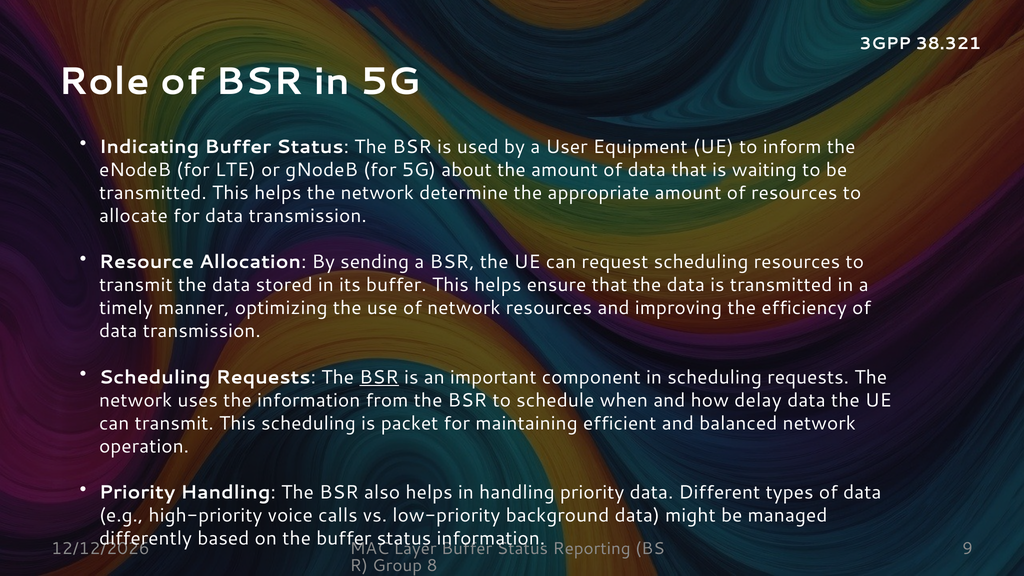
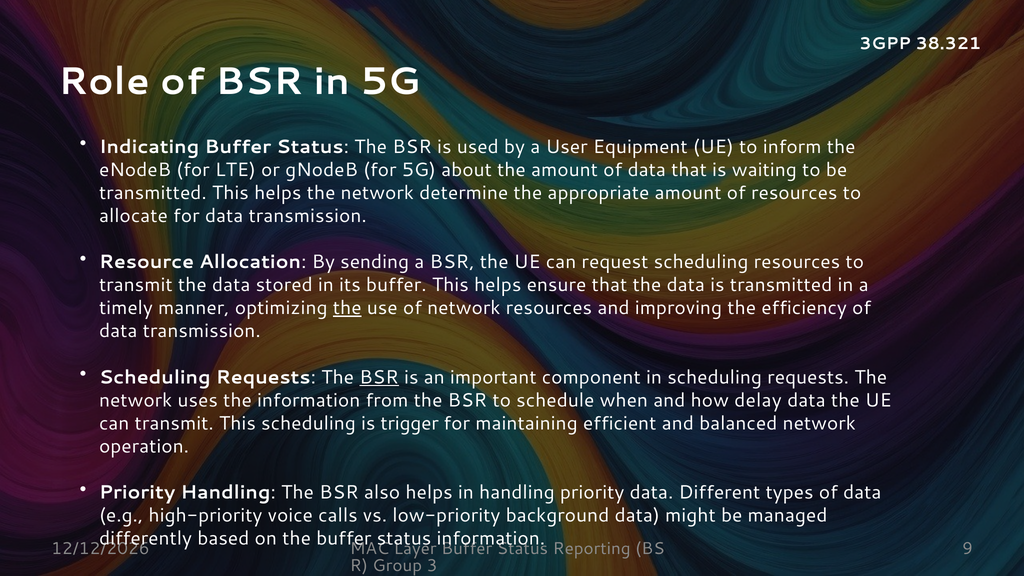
the at (347, 308) underline: none -> present
packet: packet -> trigger
8: 8 -> 3
